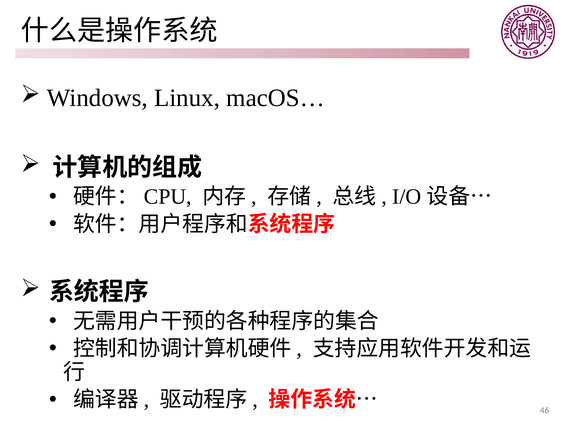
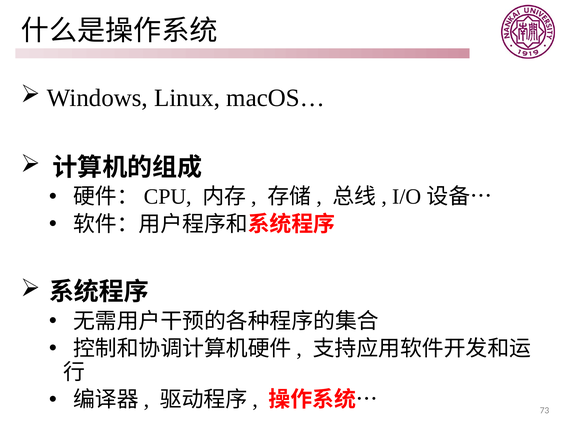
46: 46 -> 73
